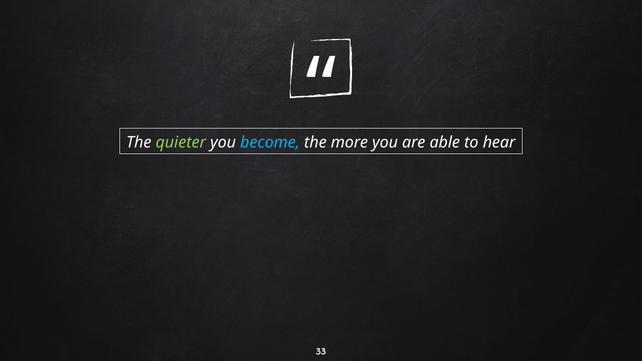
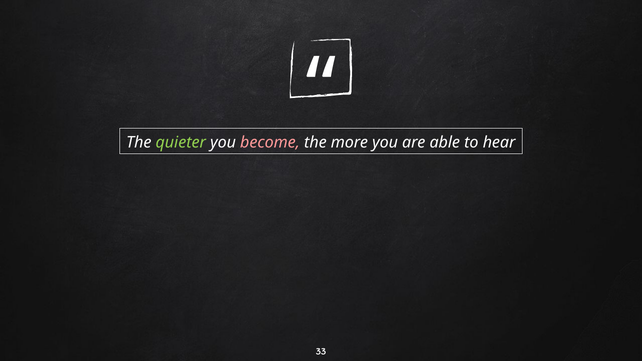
become colour: light blue -> pink
